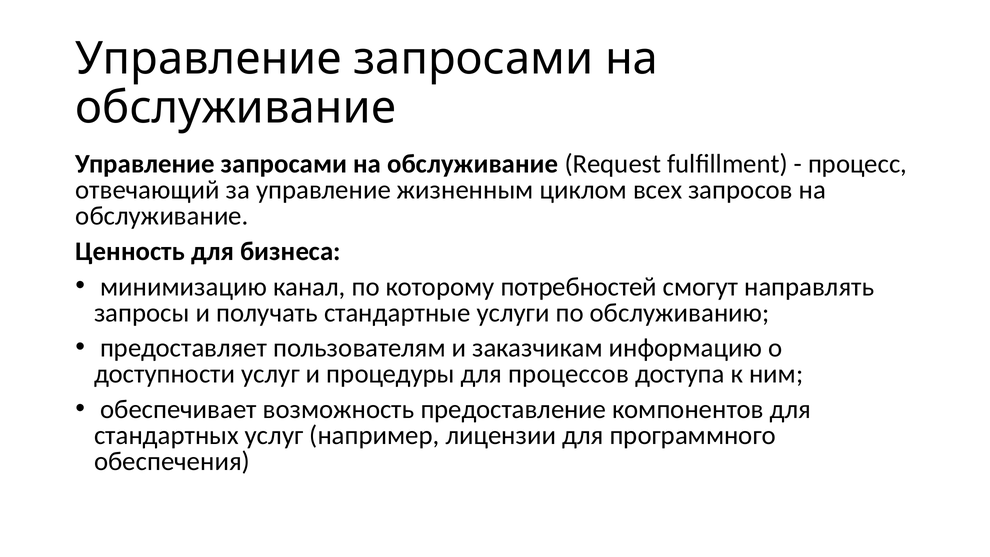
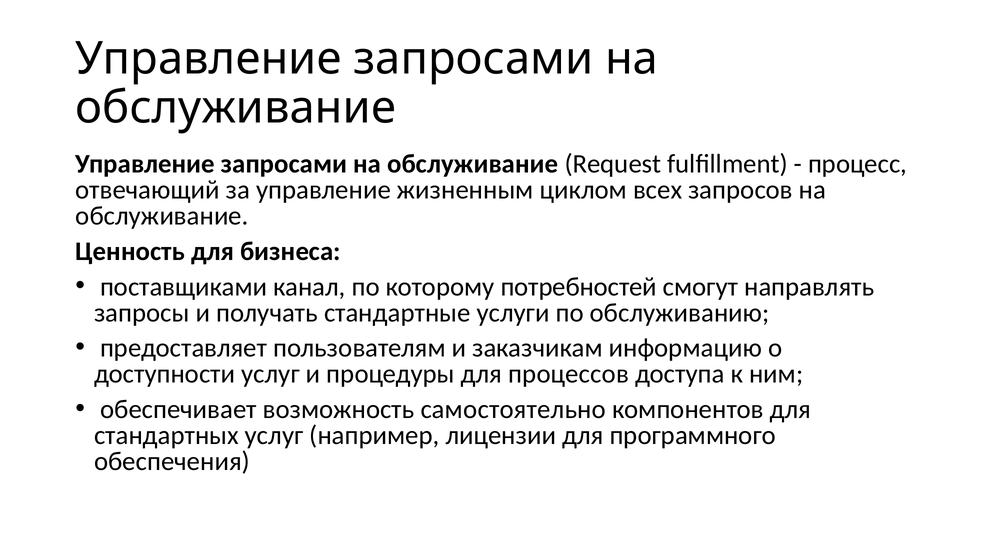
минимизацию: минимизацию -> поставщиками
предоставление: предоставление -> самостоятельно
